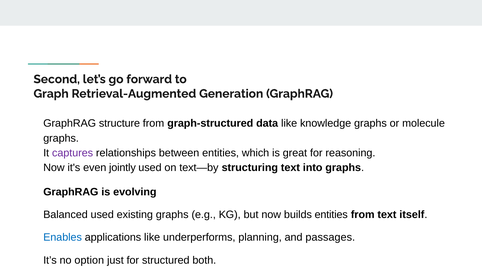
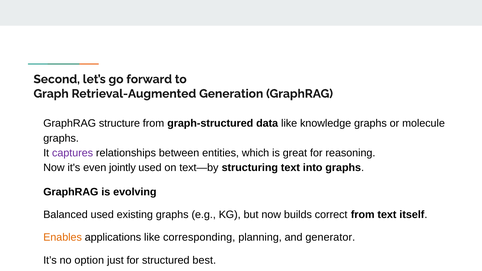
builds entities: entities -> correct
Enables colour: blue -> orange
underperforms: underperforms -> corresponding
passages: passages -> generator
both: both -> best
